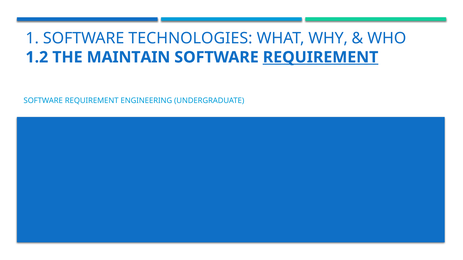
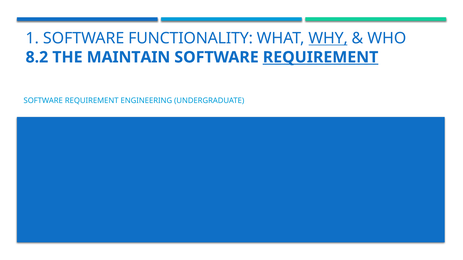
TECHNOLOGIES: TECHNOLOGIES -> FUNCTIONALITY
WHY underline: none -> present
1.2: 1.2 -> 8.2
